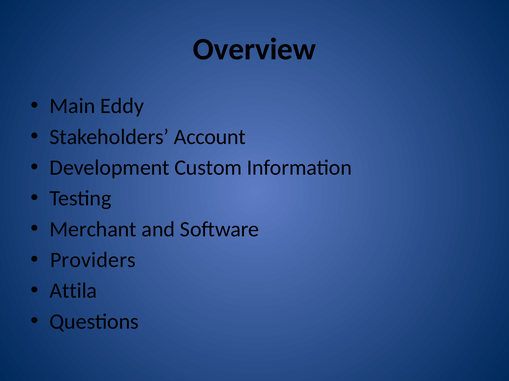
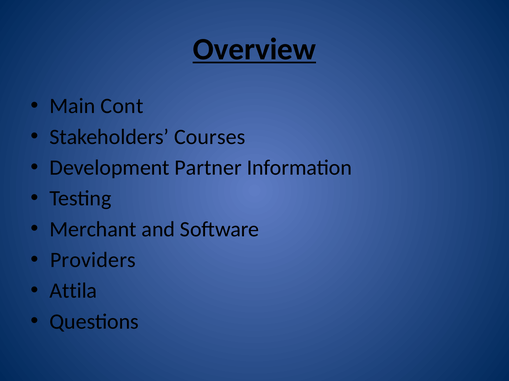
Overview underline: none -> present
Eddy: Eddy -> Cont
Account: Account -> Courses
Custom: Custom -> Partner
